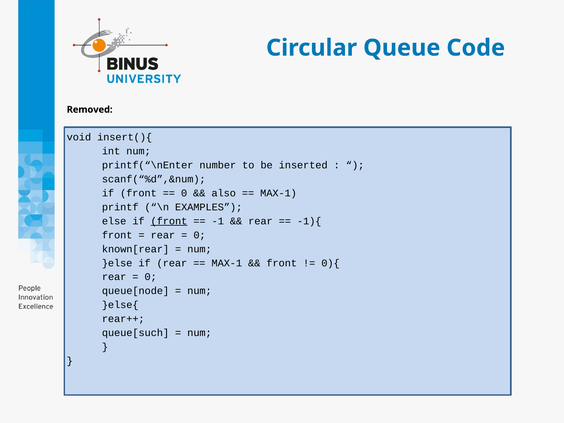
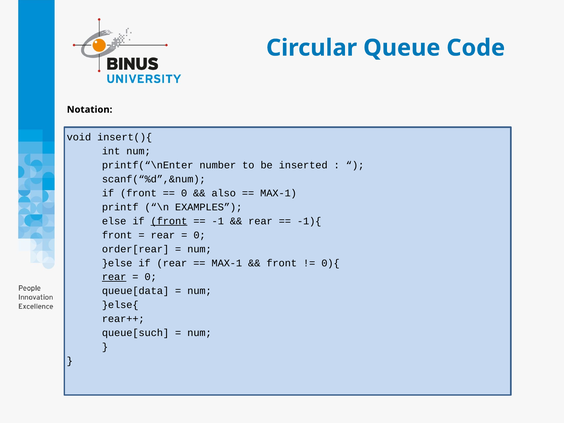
Removed: Removed -> Notation
known[rear: known[rear -> order[rear
rear at (114, 277) underline: none -> present
queue[node: queue[node -> queue[data
